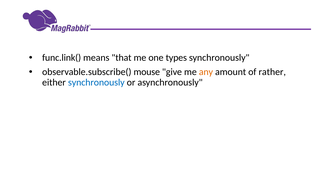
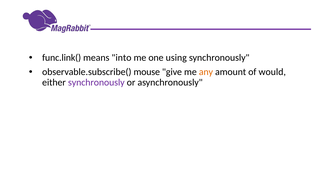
that: that -> into
types: types -> using
rather: rather -> would
synchronously at (96, 82) colour: blue -> purple
